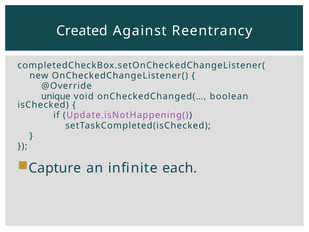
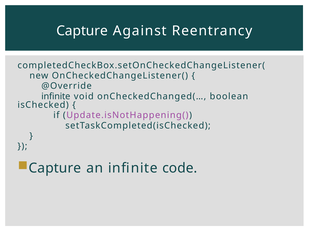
Created at (82, 31): Created -> Capture
unique at (56, 96): unique -> infinite
each: each -> code
